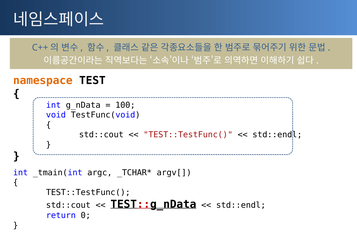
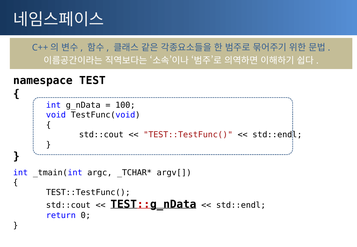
namespace colour: orange -> black
